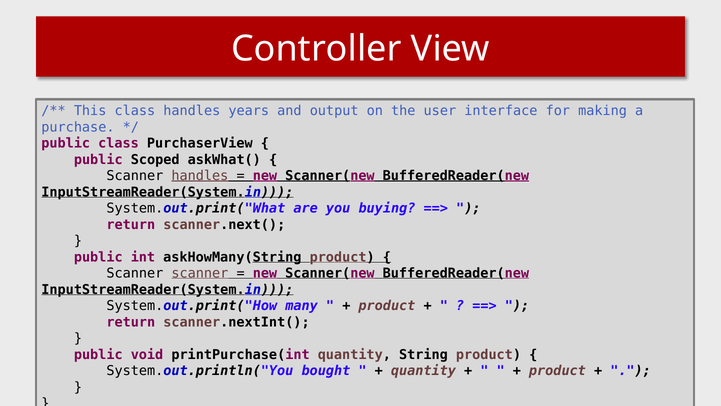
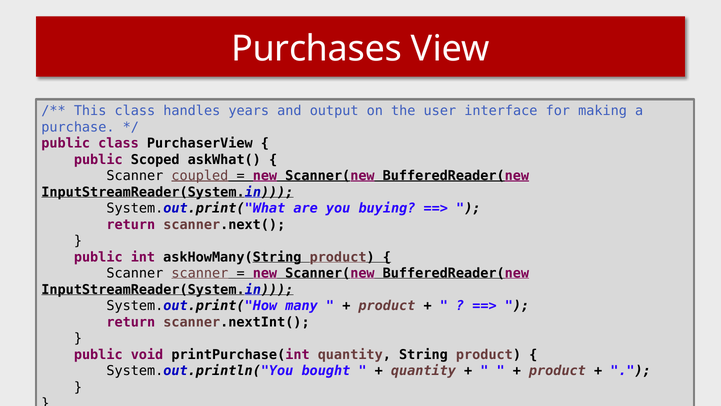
Controller: Controller -> Purchases
Scanner handles: handles -> coupled
